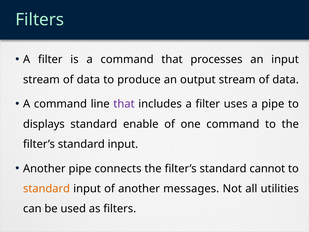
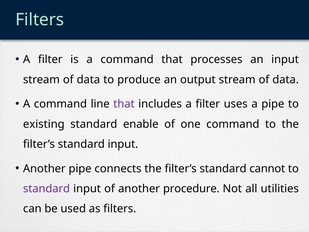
displays: displays -> existing
standard at (46, 189) colour: orange -> purple
messages: messages -> procedure
